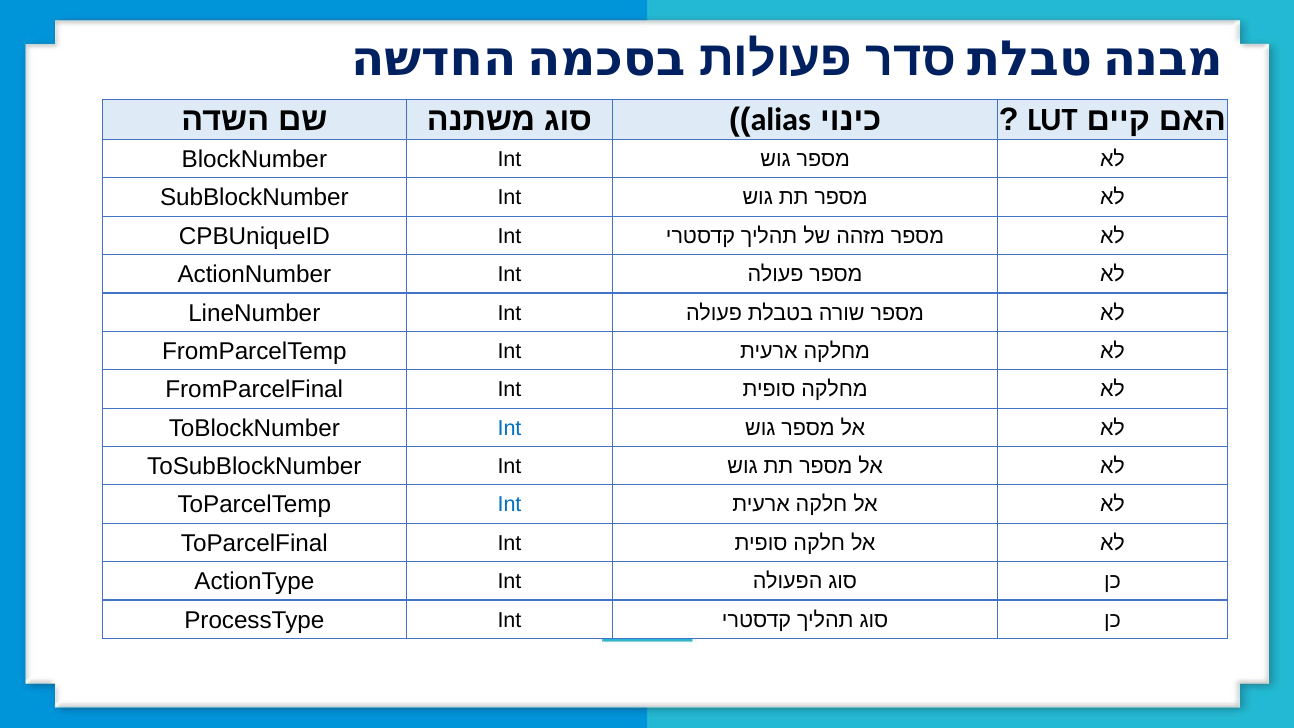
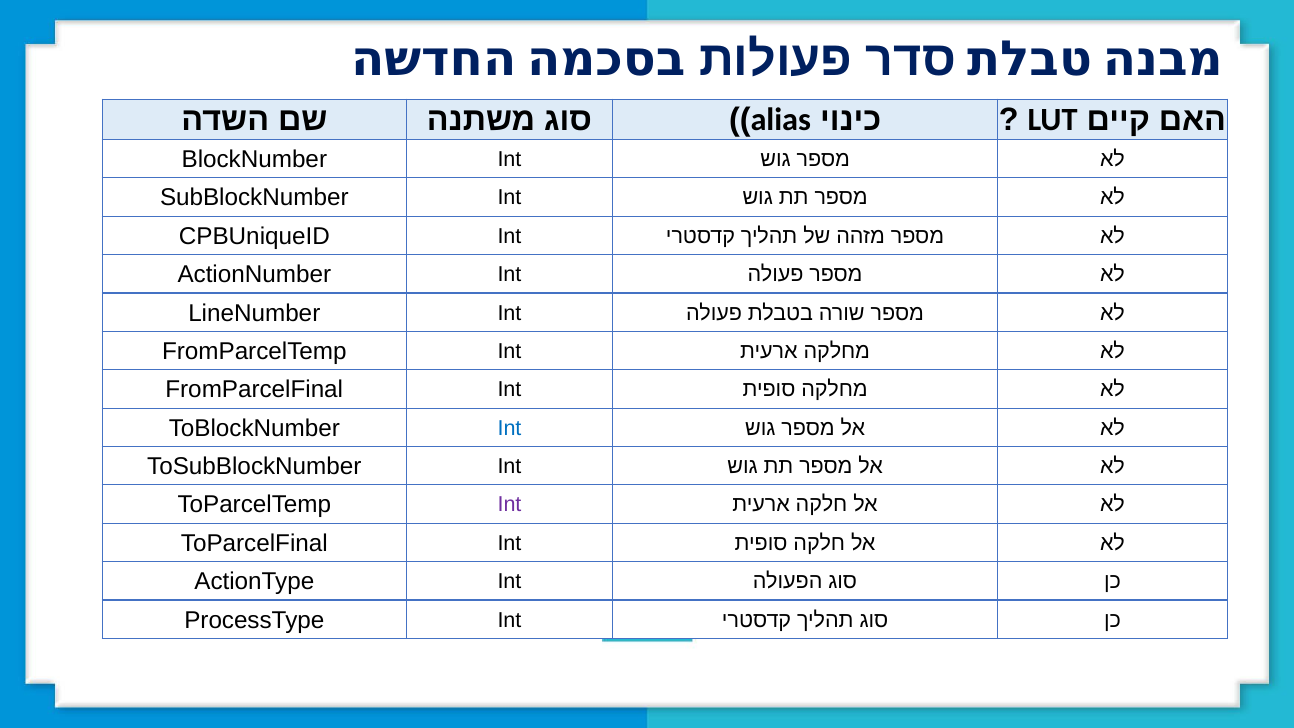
Int at (510, 505) colour: blue -> purple
